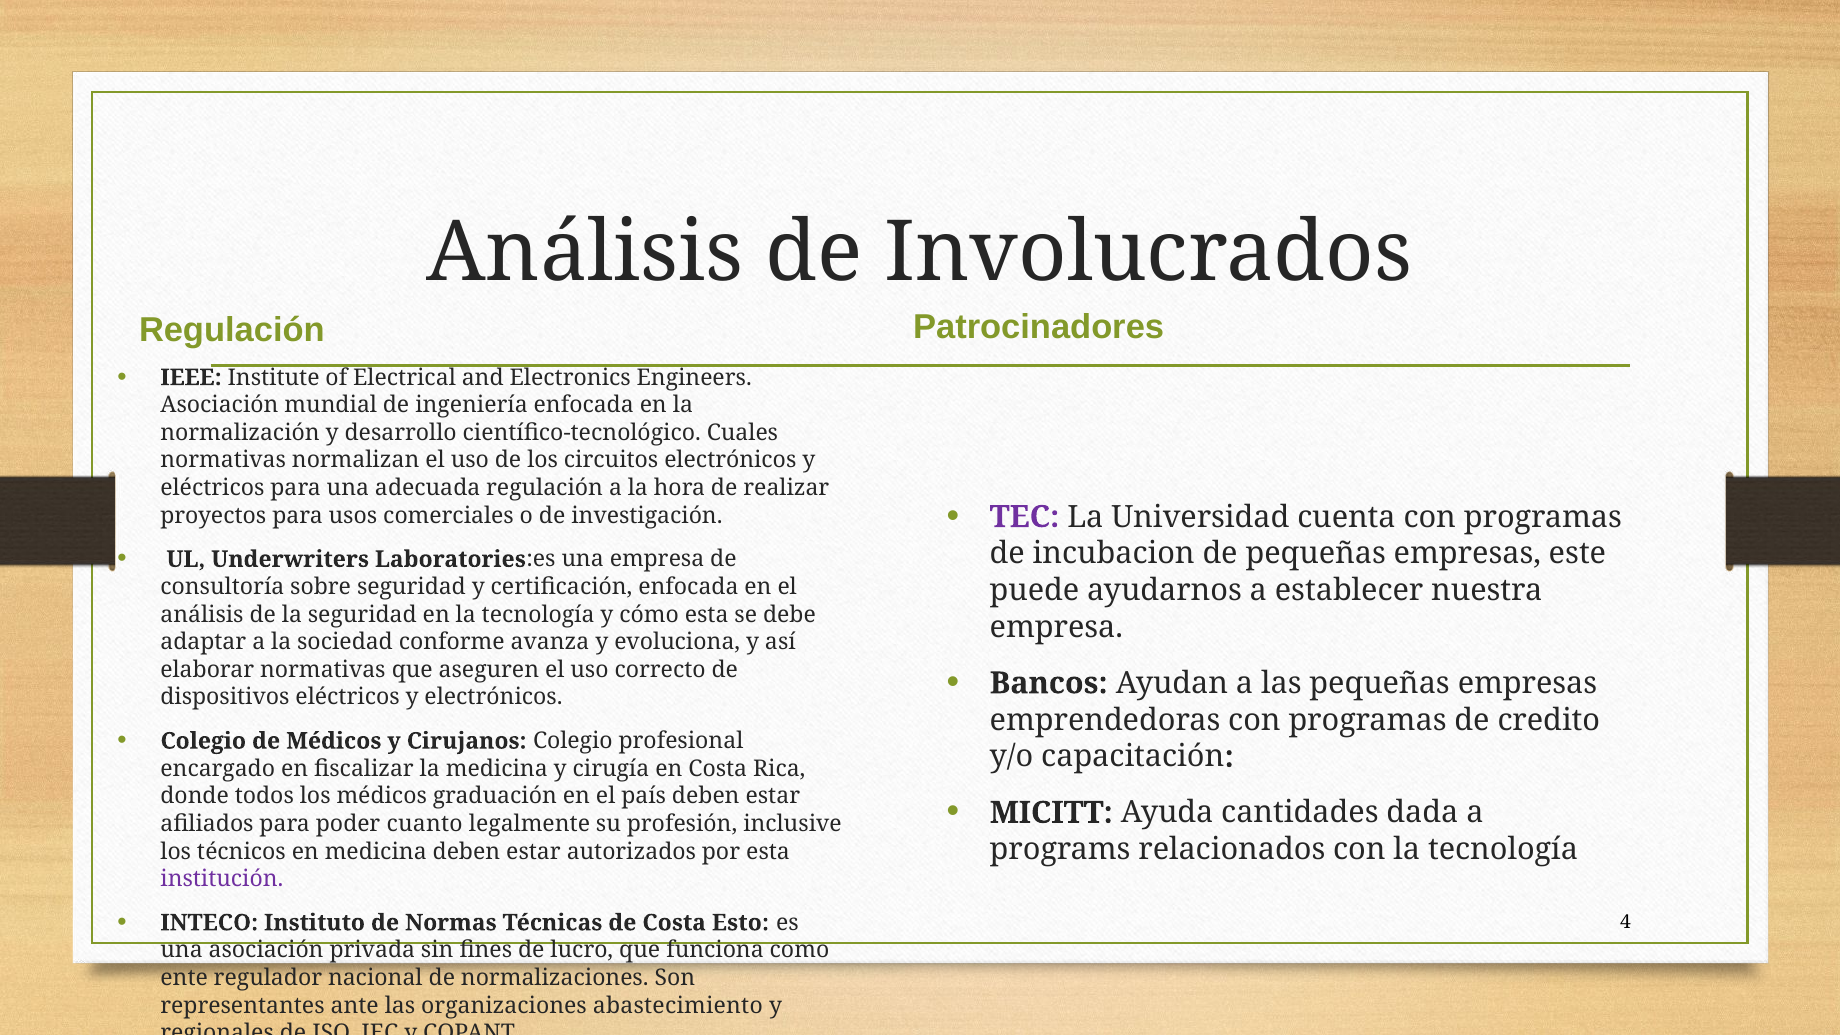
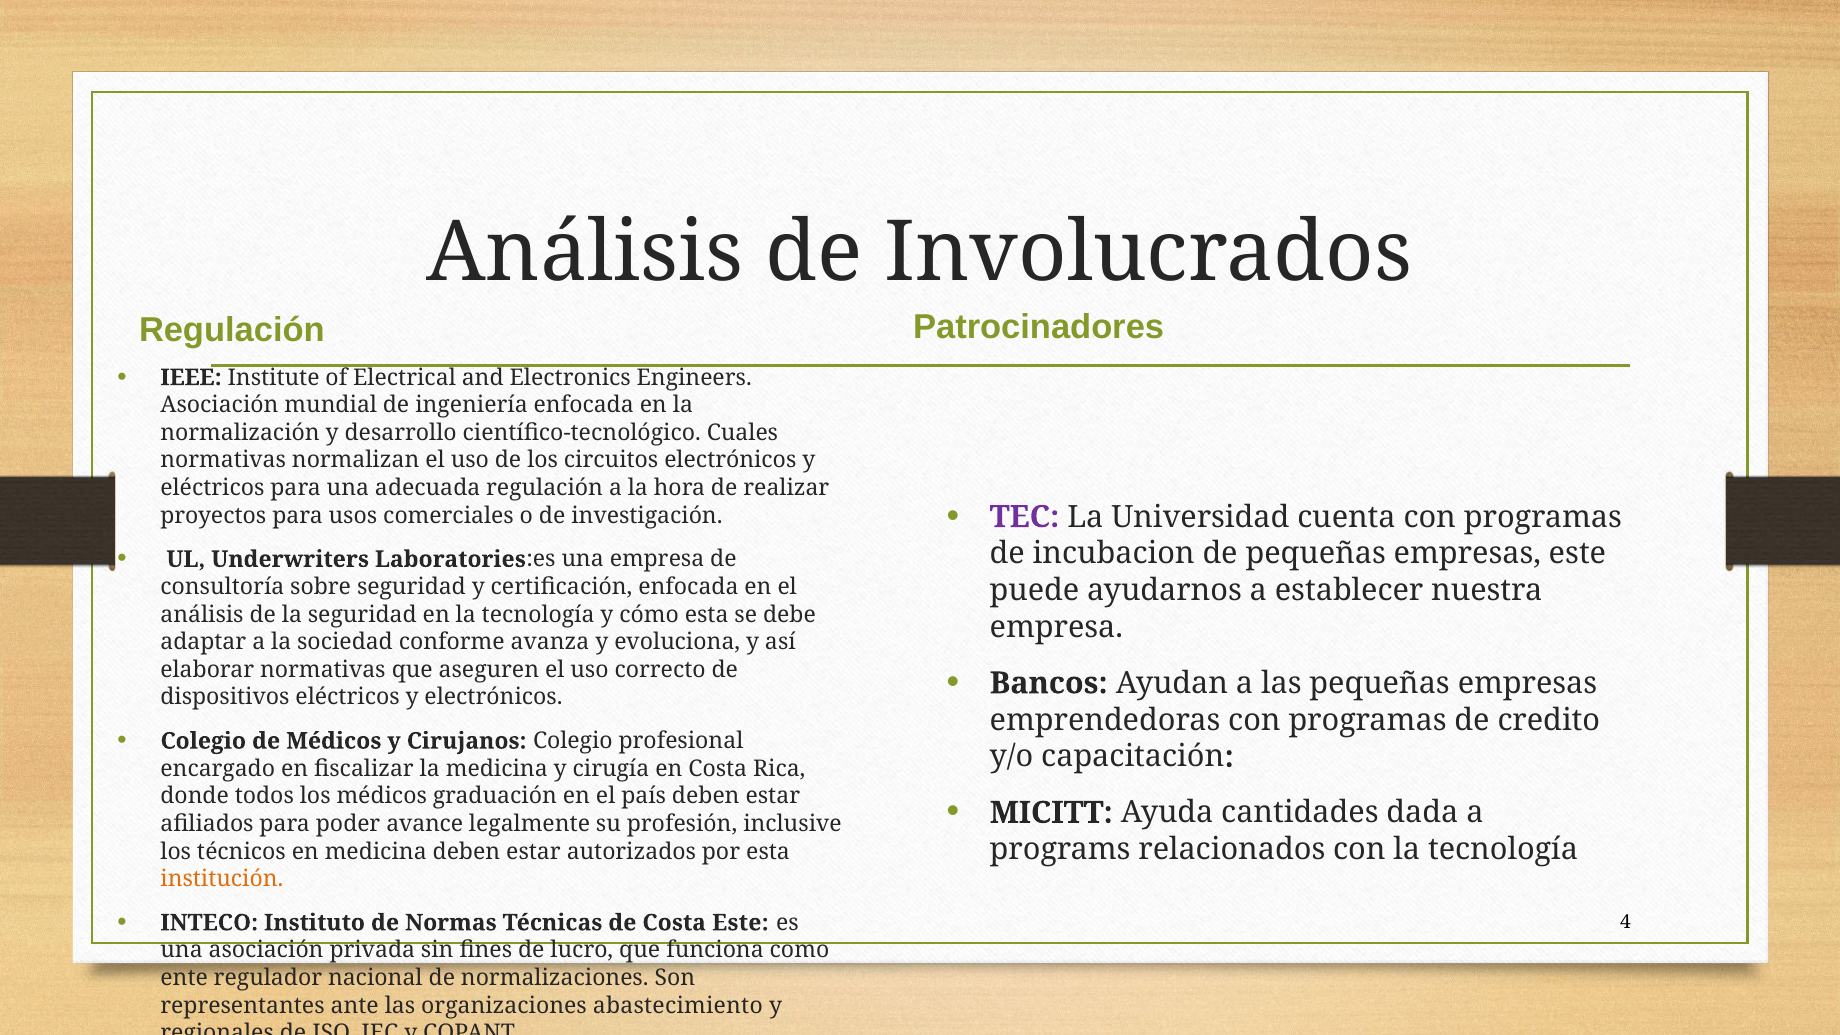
cuanto: cuanto -> avance
institución colour: purple -> orange
Costa Esto: Esto -> Este
